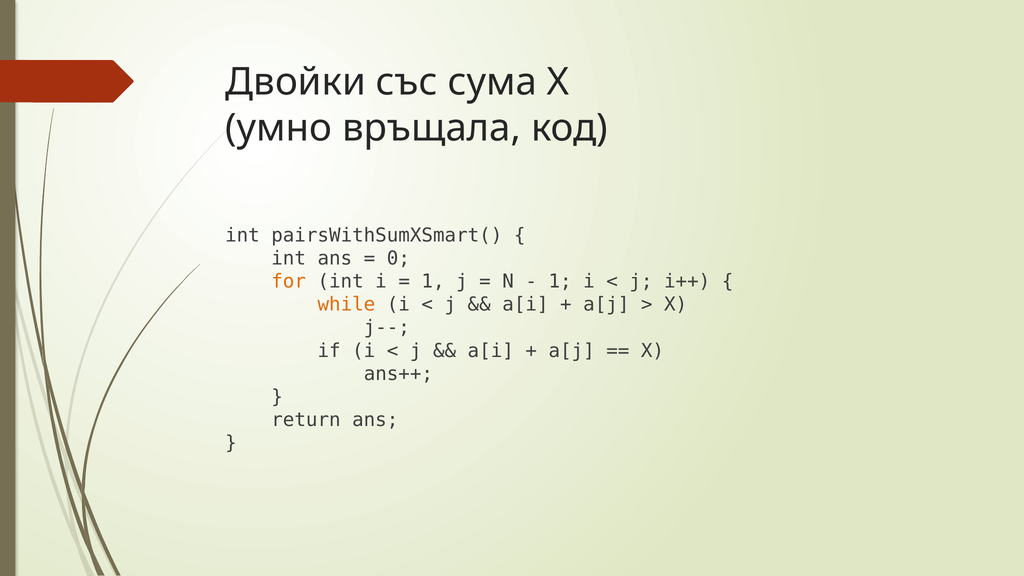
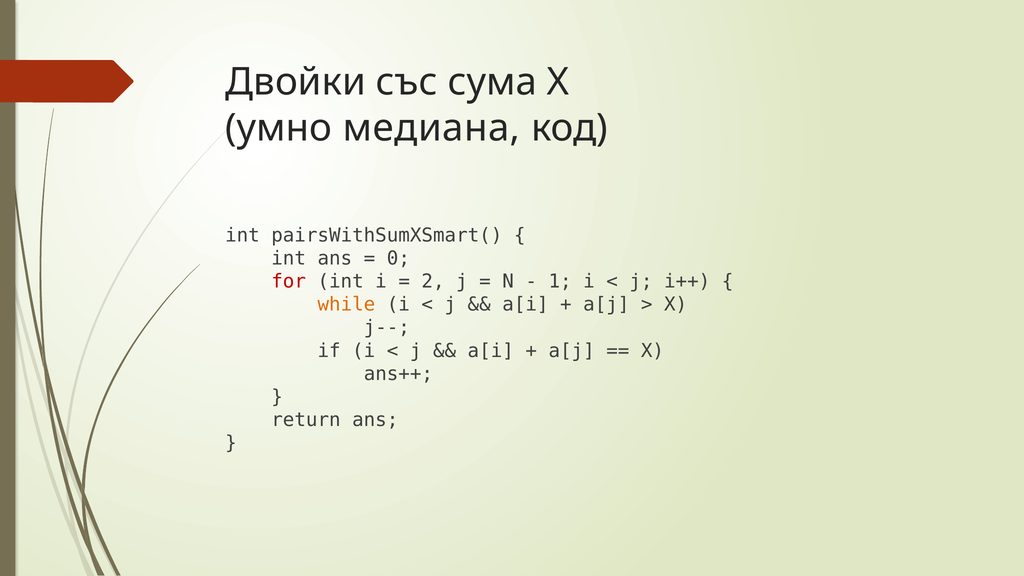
връщала: връщала -> медиана
for colour: orange -> red
1 at (433, 282): 1 -> 2
